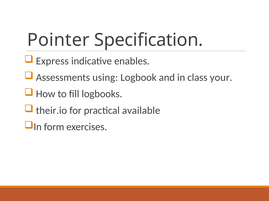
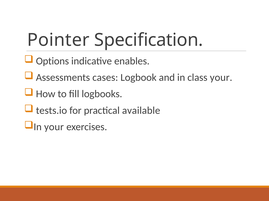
Express: Express -> Options
using: using -> cases
their.io: their.io -> tests.io
In form: form -> your
